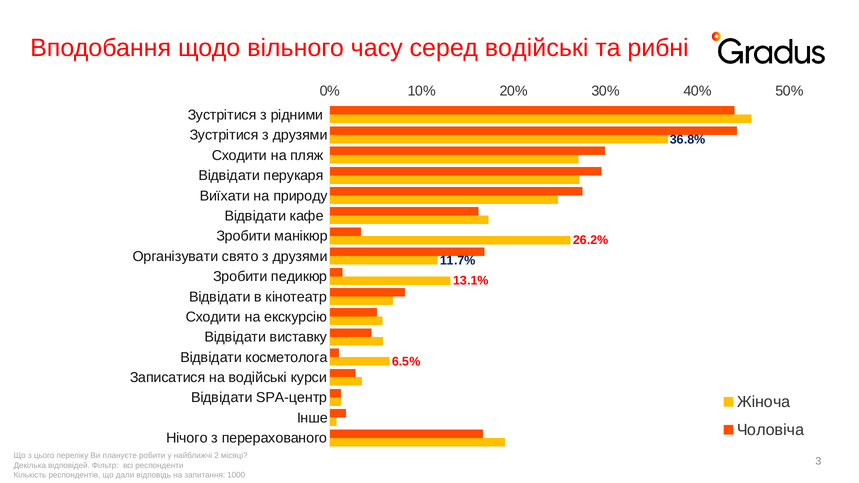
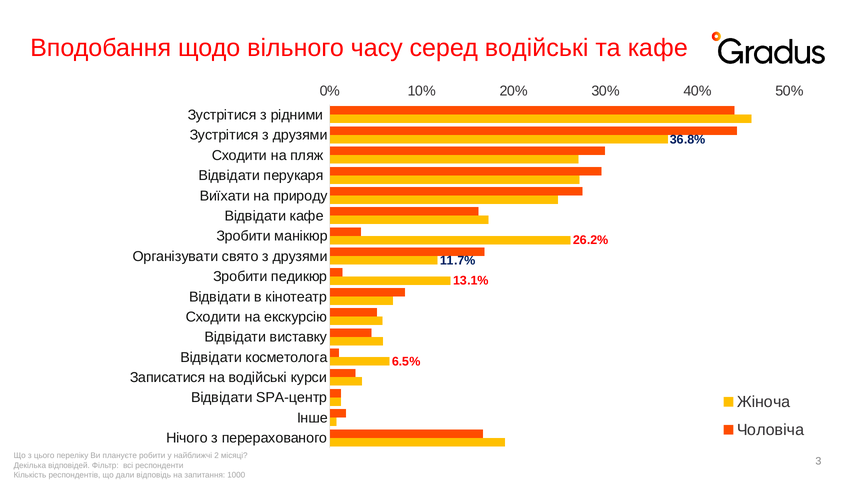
та рибні: рибні -> кафе
